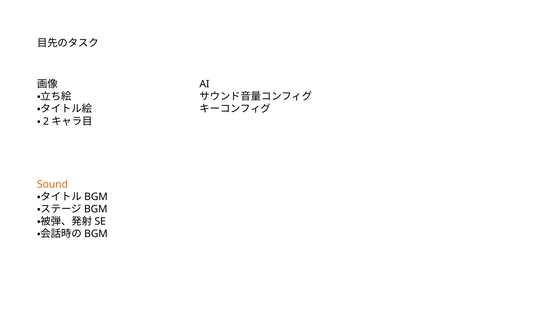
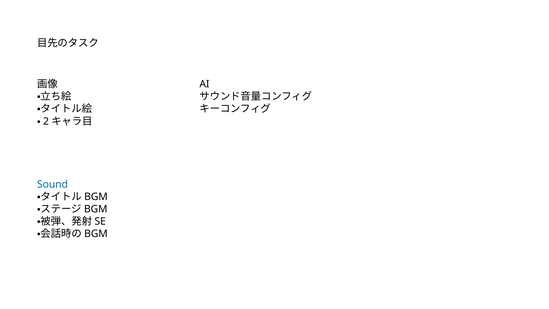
Sound colour: orange -> blue
